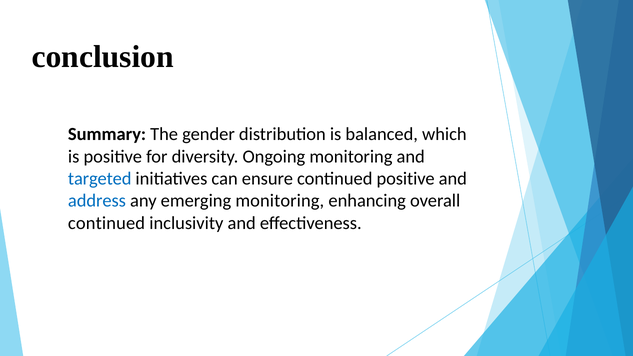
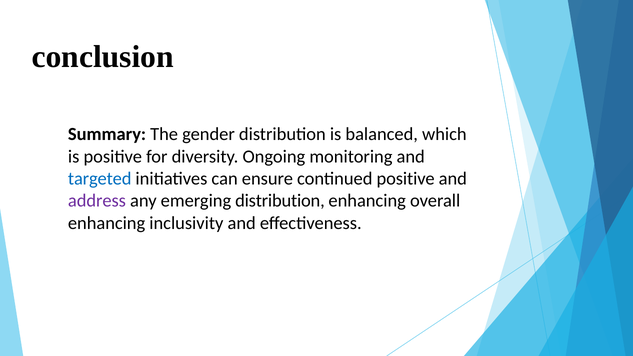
address colour: blue -> purple
emerging monitoring: monitoring -> distribution
continued at (106, 223): continued -> enhancing
